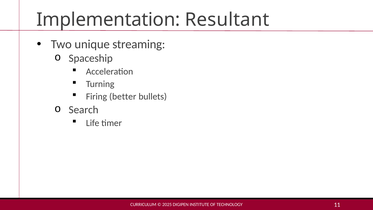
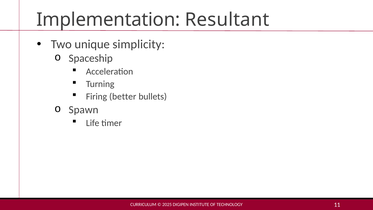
streaming: streaming -> simplicity
Search: Search -> Spawn
